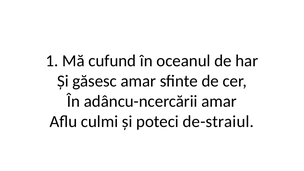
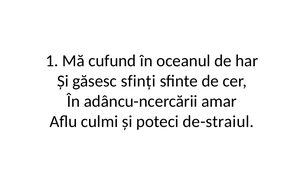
găsesc amar: amar -> sfinți
